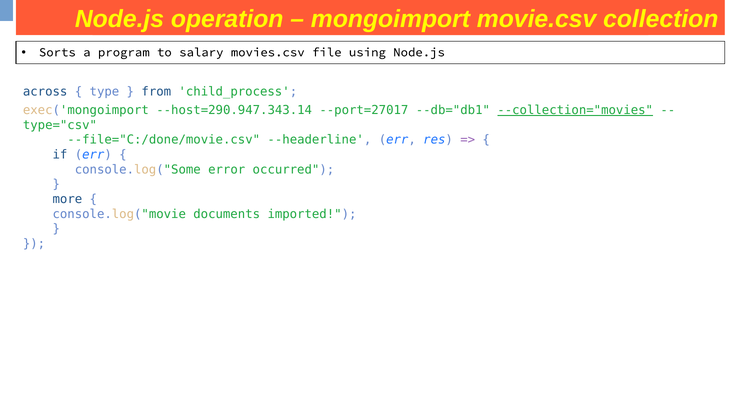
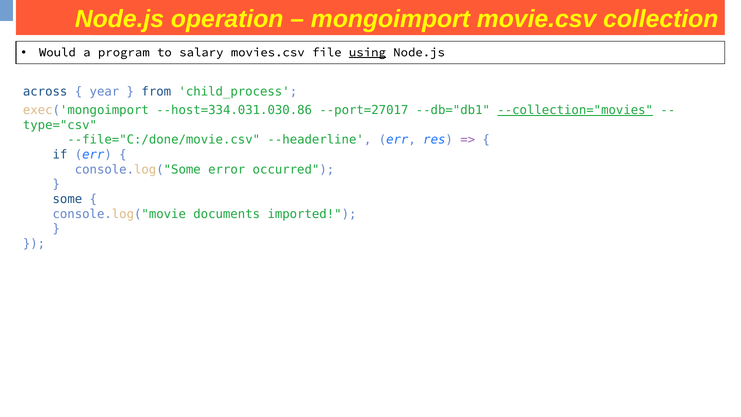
Sorts: Sorts -> Would
using underline: none -> present
type: type -> year
--host=290.947.343.14: --host=290.947.343.14 -> --host=334.031.030.86
more at (67, 199): more -> some
